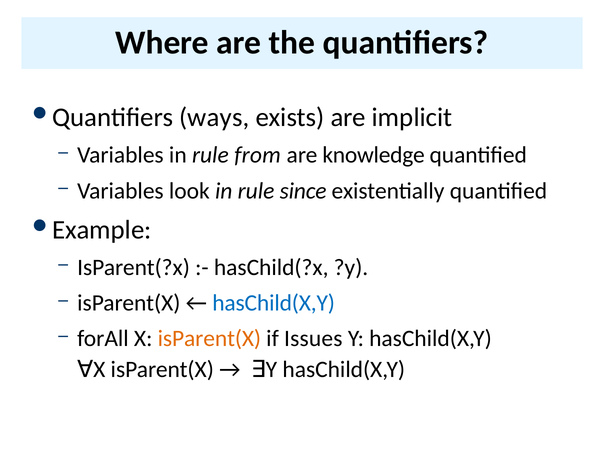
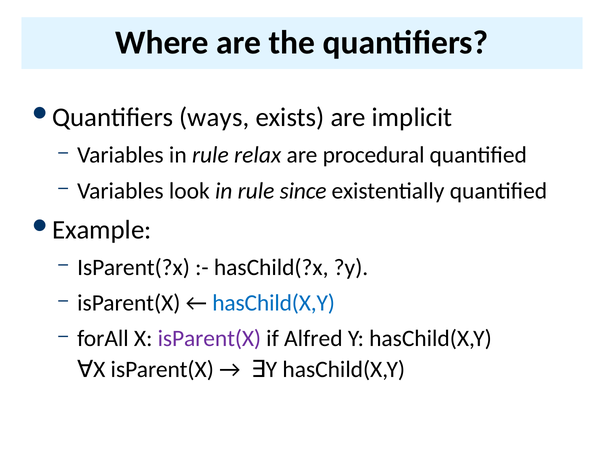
from: from -> relax
knowledge: knowledge -> procedural
isParent(X at (209, 339) colour: orange -> purple
Issues: Issues -> Alfred
